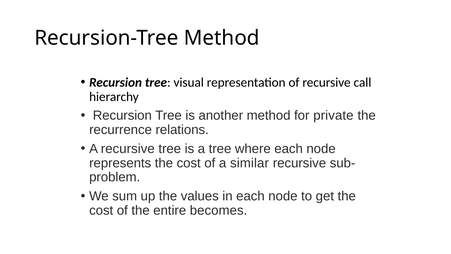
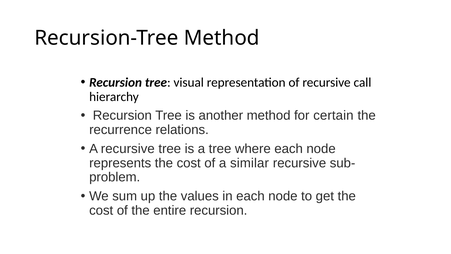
private: private -> certain
entire becomes: becomes -> recursion
